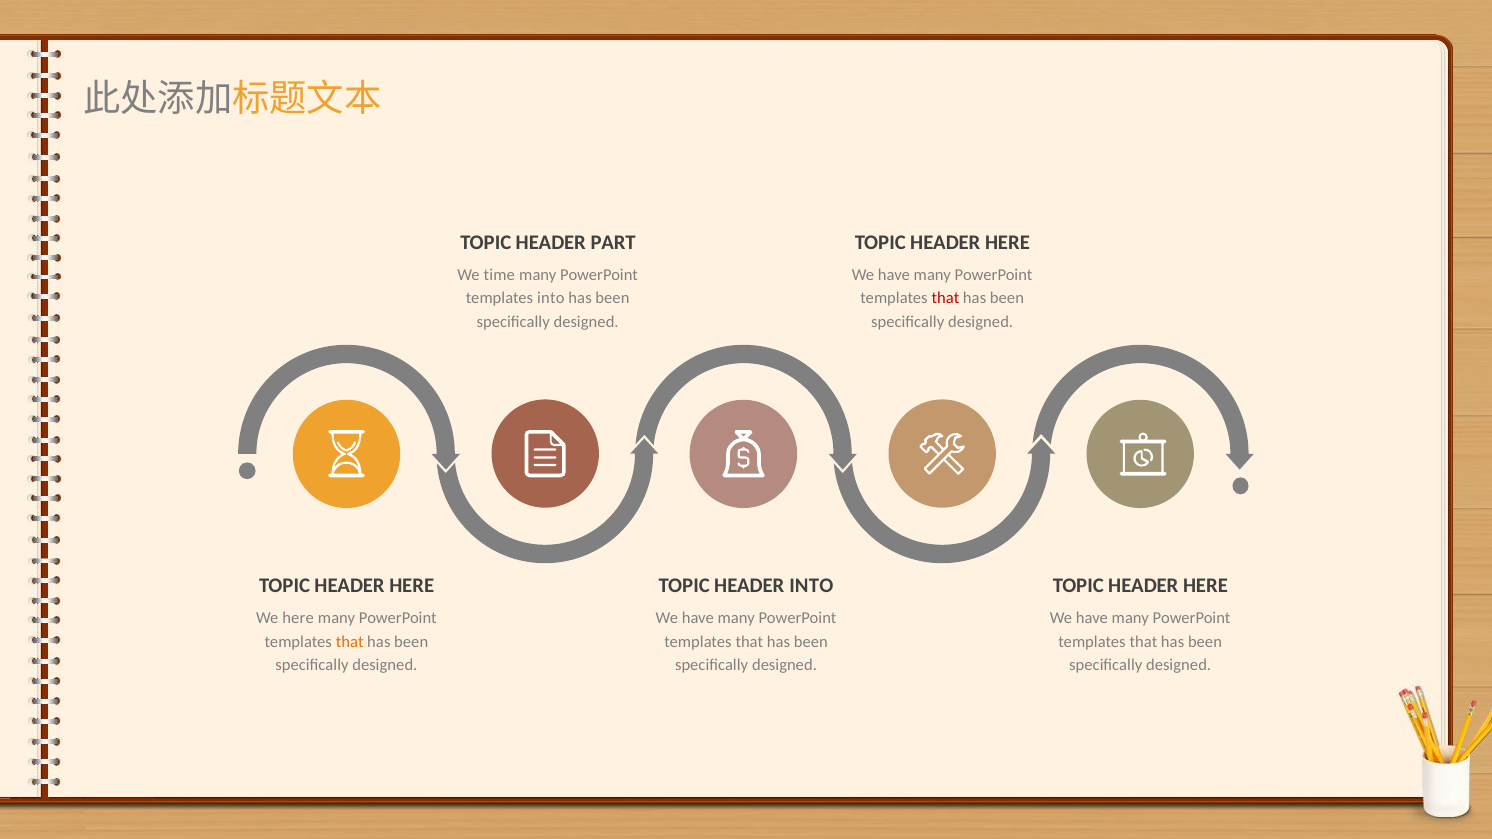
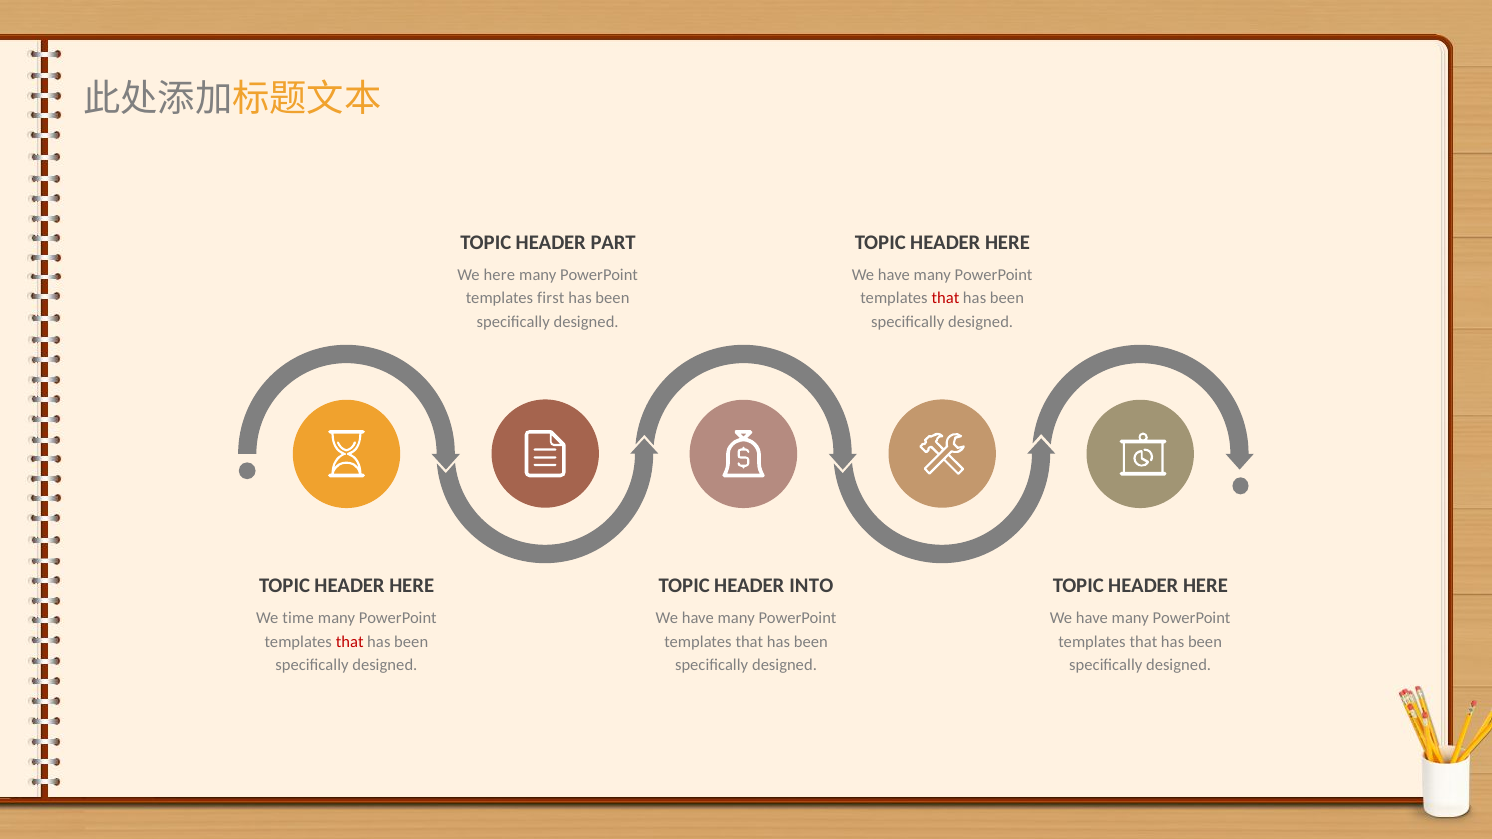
We time: time -> here
templates into: into -> first
We here: here -> time
that at (350, 642) colour: orange -> red
